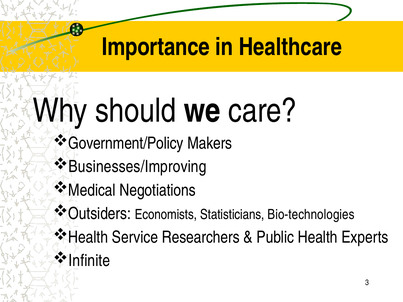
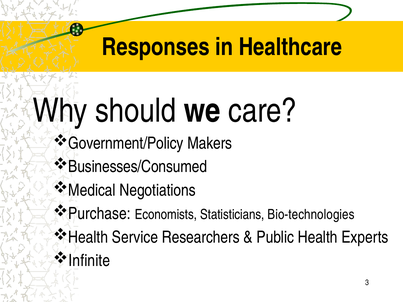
Importance: Importance -> Responses
Businesses/Improving: Businesses/Improving -> Businesses/Consumed
Outsiders: Outsiders -> Purchase
